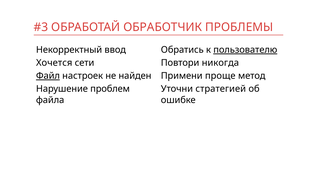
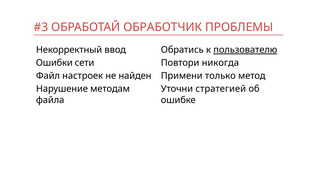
Хочется: Хочется -> Ошибки
Файл underline: present -> none
проще: проще -> только
проблем: проблем -> методам
